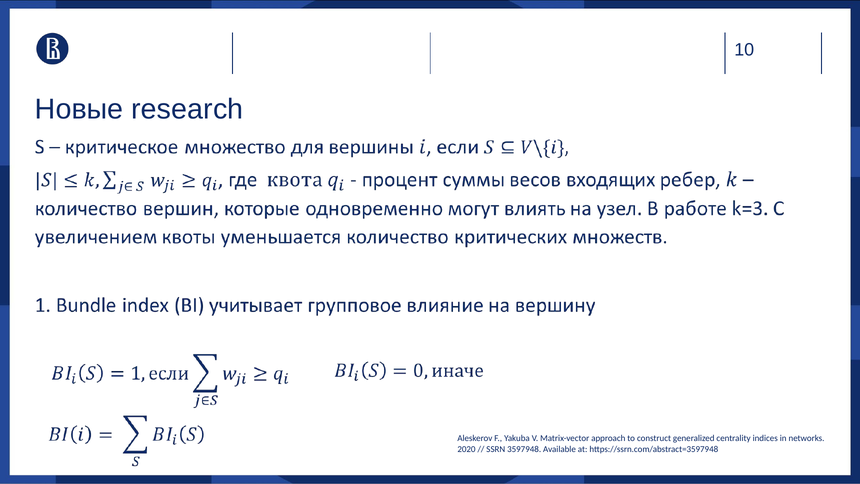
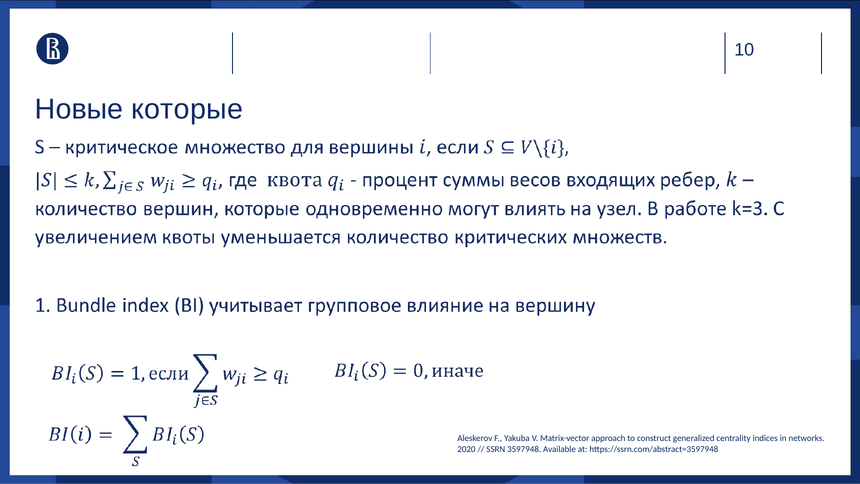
research: research -> которые
